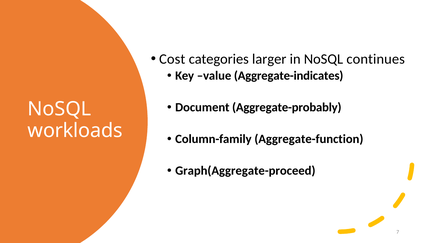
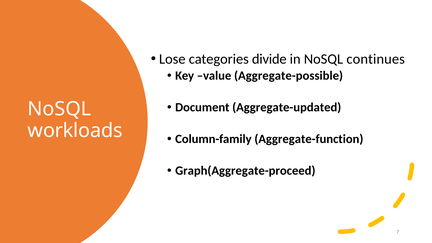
Cost: Cost -> Lose
larger: larger -> divide
Aggregate-indicates: Aggregate-indicates -> Aggregate-possible
Aggregate-probably: Aggregate-probably -> Aggregate-updated
